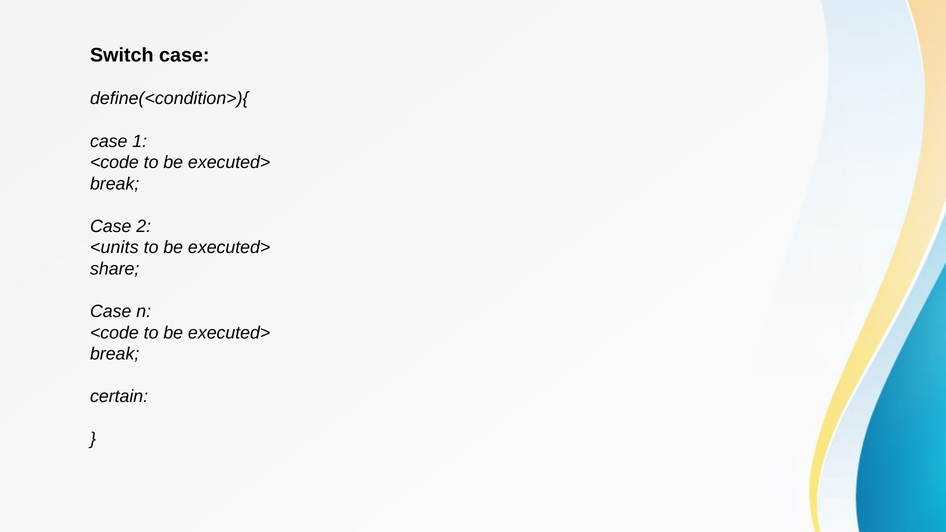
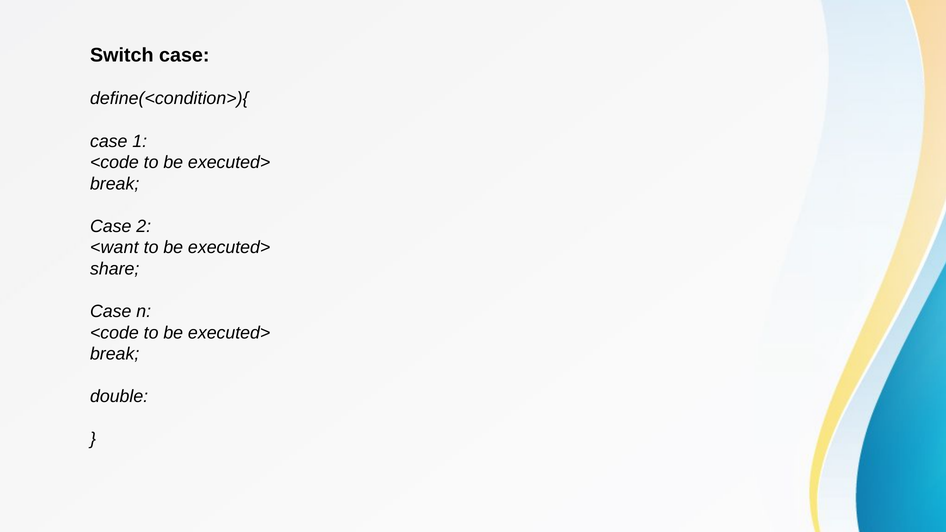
<units: <units -> <want
certain: certain -> double
